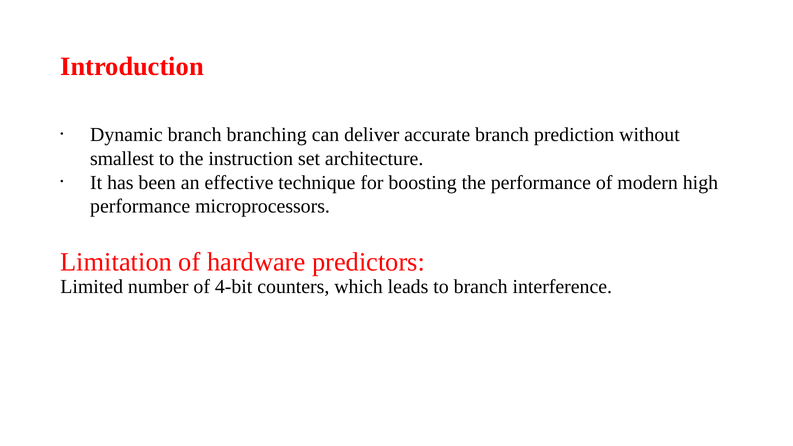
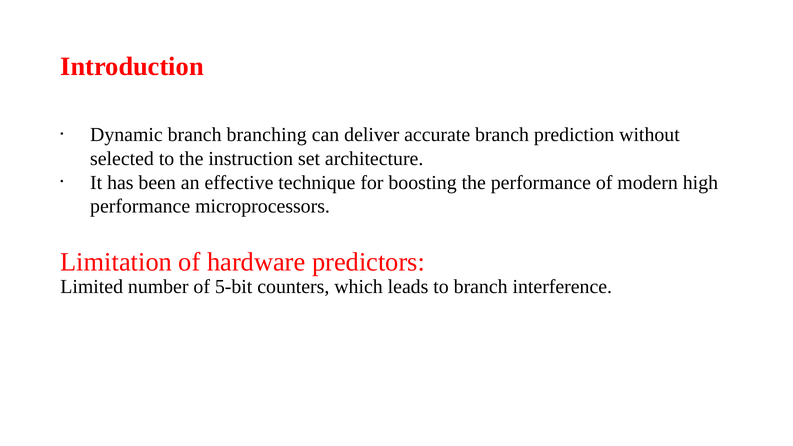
smallest: smallest -> selected
4-bit: 4-bit -> 5-bit
